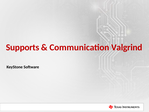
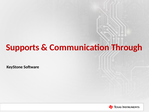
Valgrind: Valgrind -> Through
